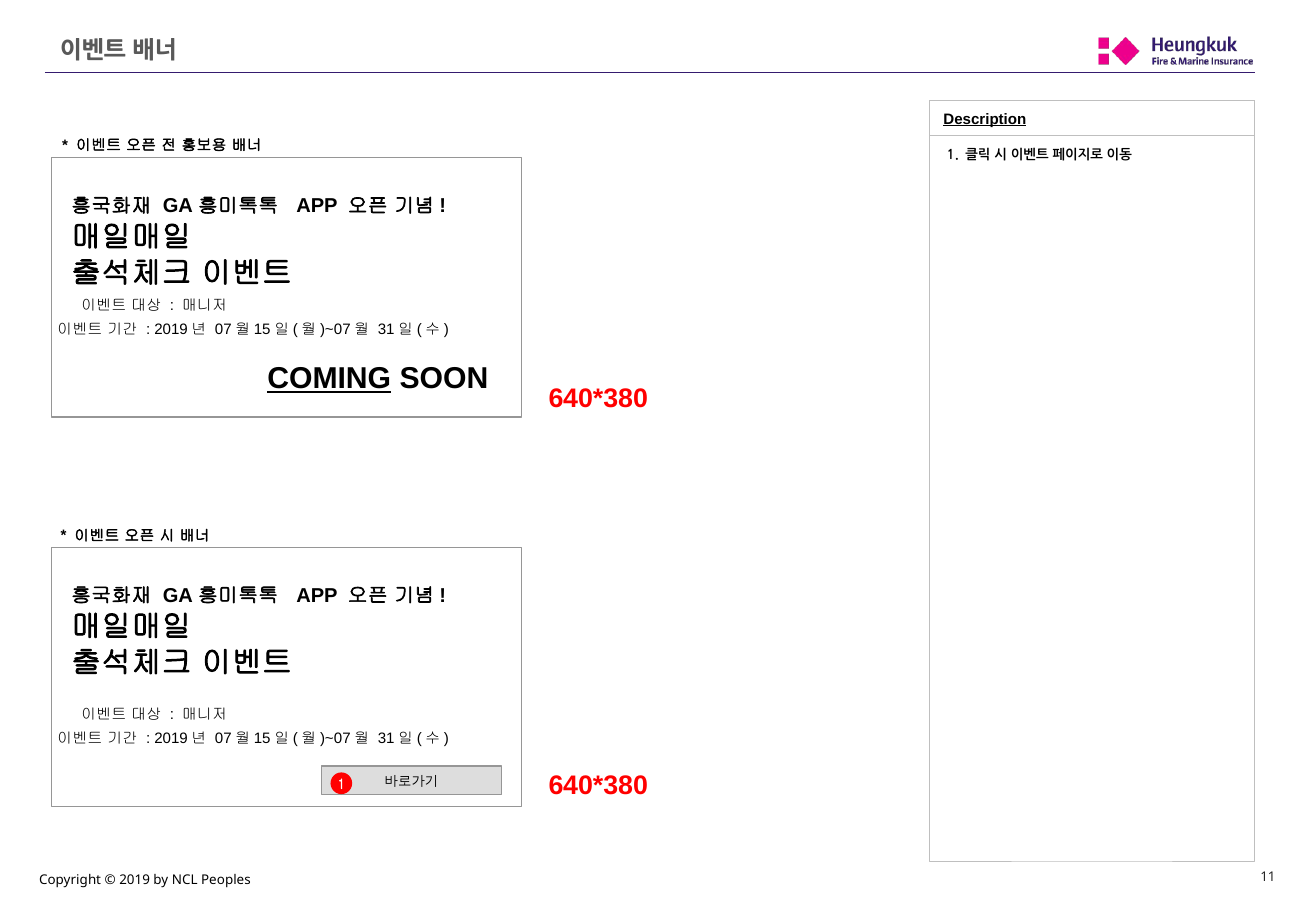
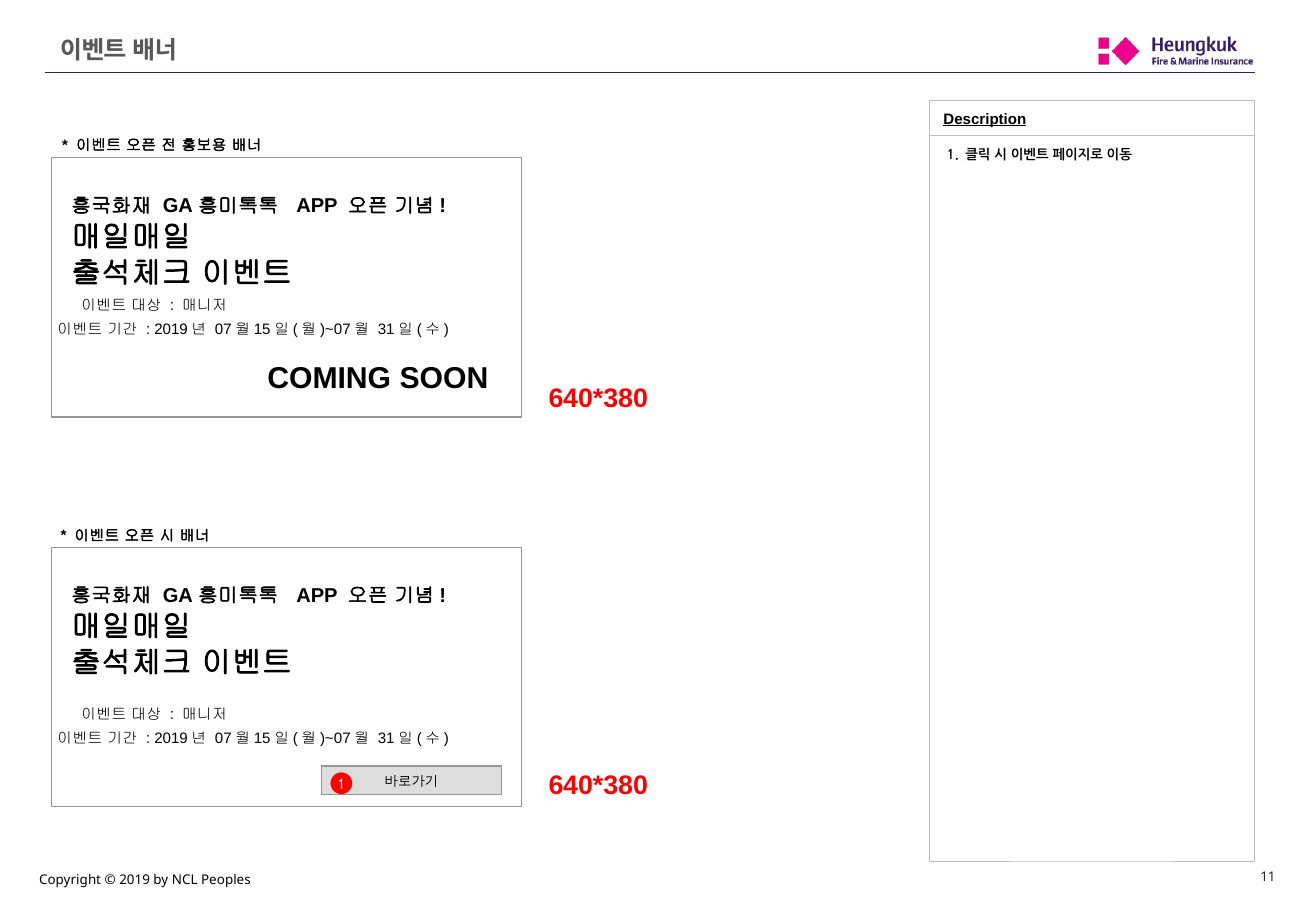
COMING underline: present -> none
